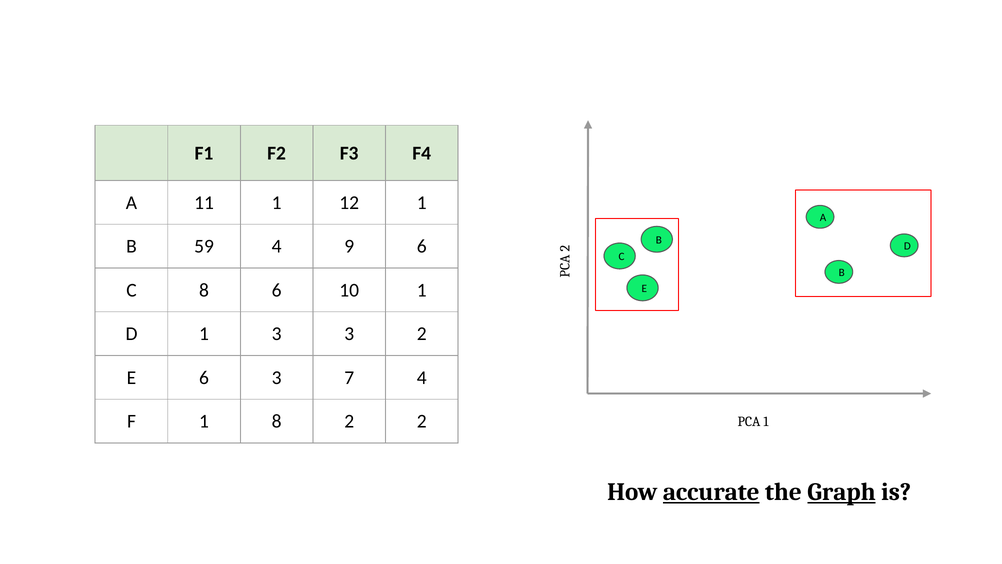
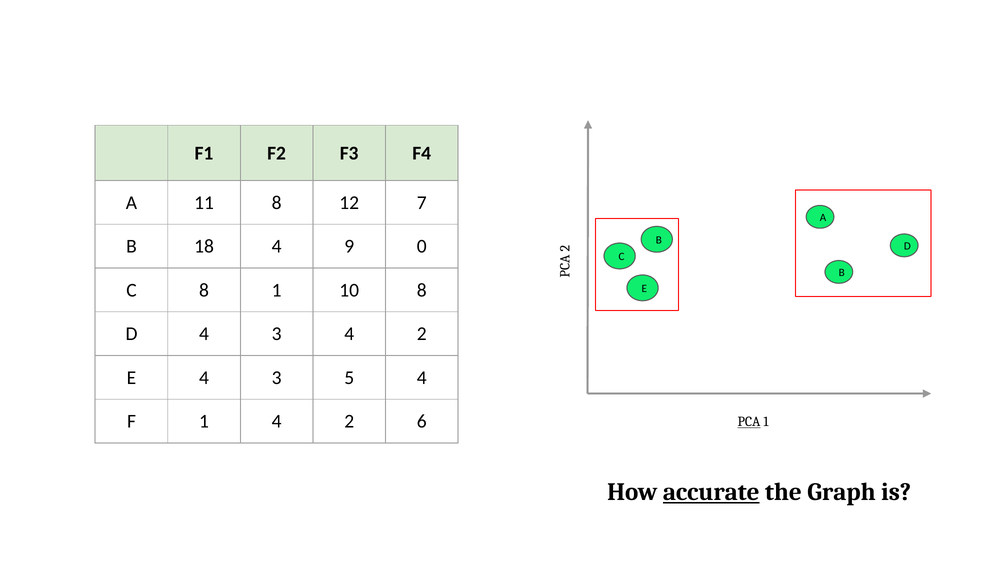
11 1: 1 -> 8
12 1: 1 -> 7
59: 59 -> 18
9 6: 6 -> 0
8 6: 6 -> 1
10 1: 1 -> 8
D 1: 1 -> 4
3 3: 3 -> 4
E 6: 6 -> 4
7: 7 -> 5
1 8: 8 -> 4
2 2: 2 -> 6
PCA underline: none -> present
Graph underline: present -> none
